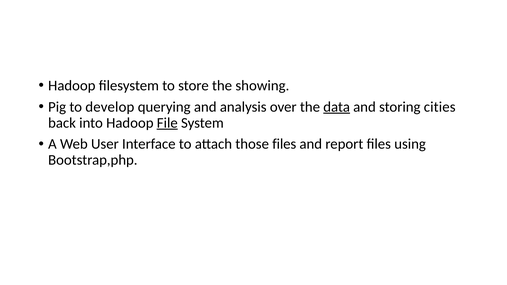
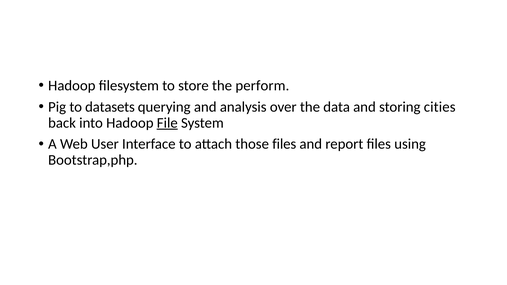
showing: showing -> perform
develop: develop -> datasets
data underline: present -> none
